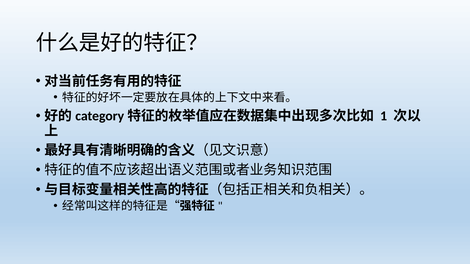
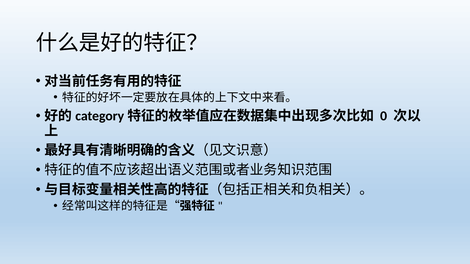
1: 1 -> 0
